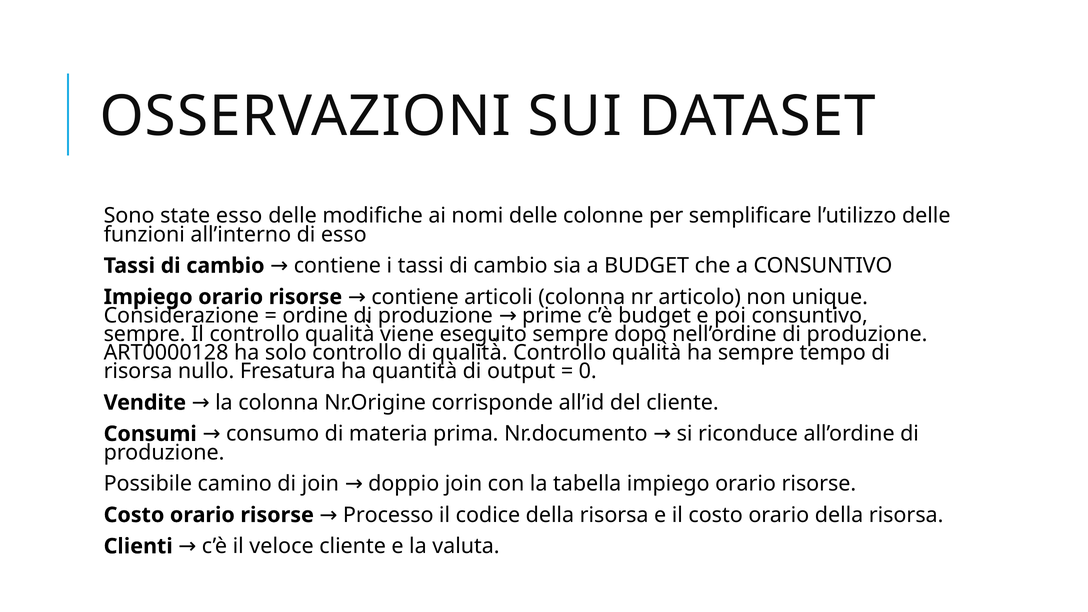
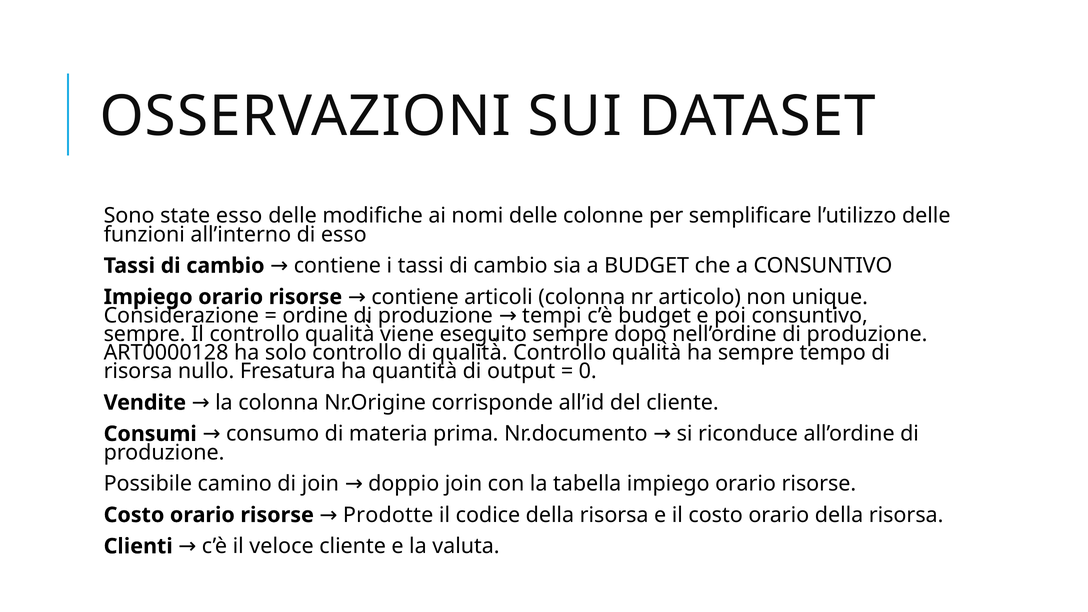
prime: prime -> tempi
Processo: Processo -> Prodotte
